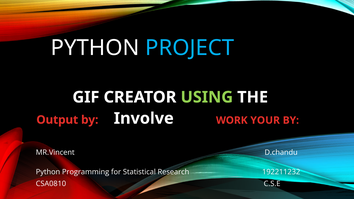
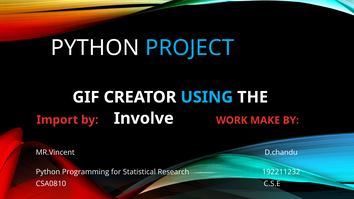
USING colour: light green -> light blue
Output: Output -> Import
YOUR: YOUR -> MAKE
